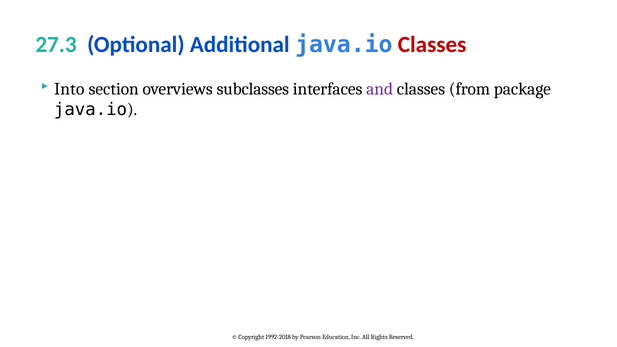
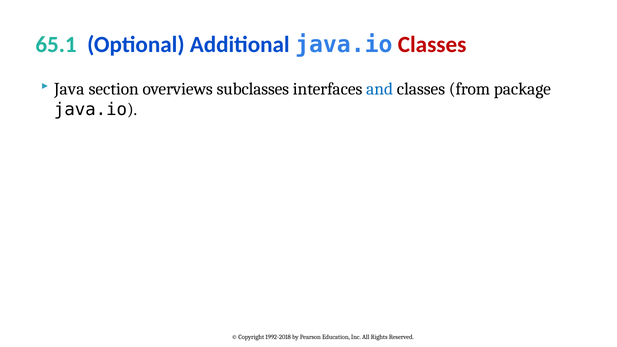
27.3: 27.3 -> 65.1
Into: Into -> Java
and colour: purple -> blue
